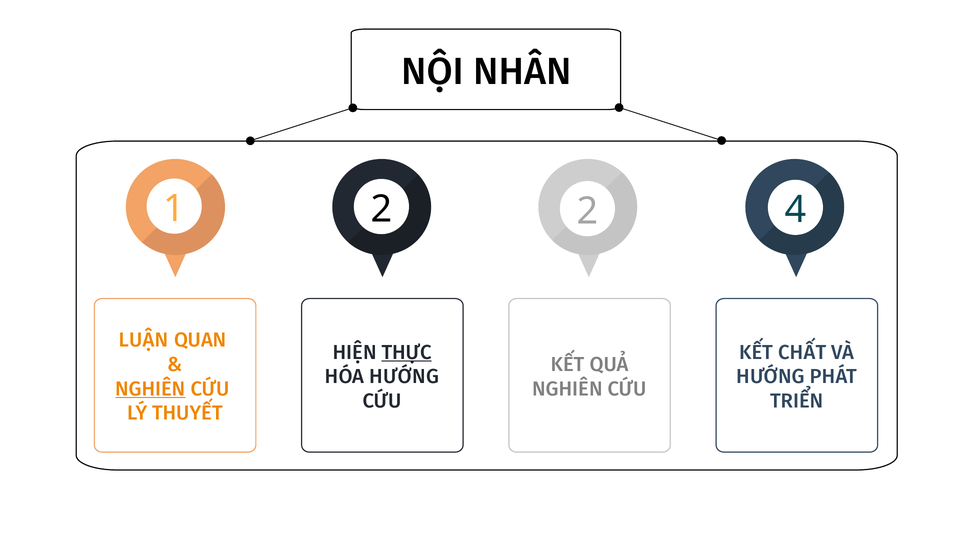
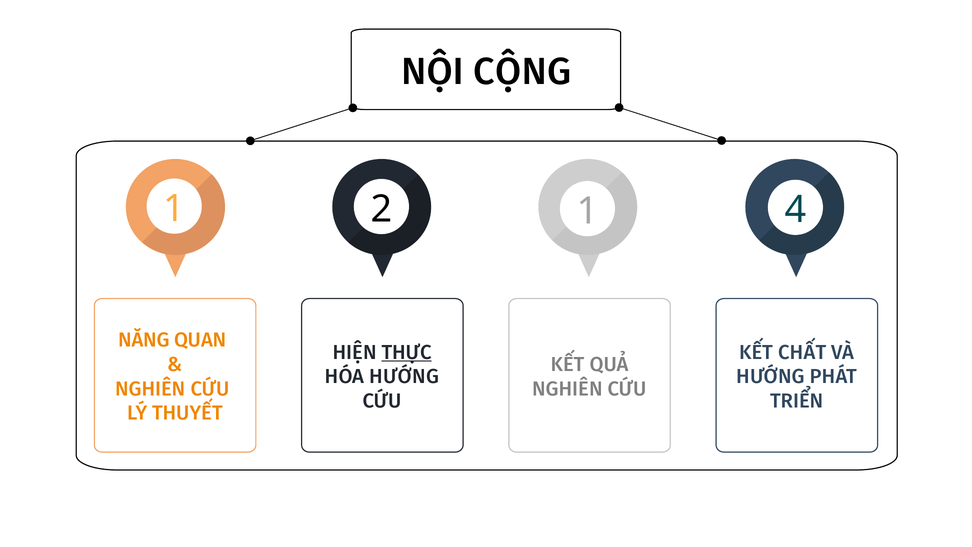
NHÂN: NHÂN -> CỘNG
1 2: 2 -> 1
LUẬN: LUẬN -> NĂNG
NGHIÊN at (150, 389) underline: present -> none
